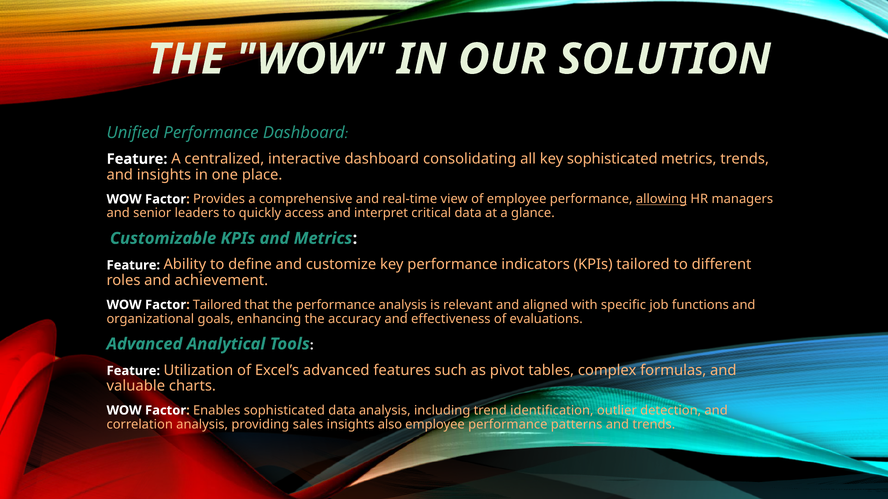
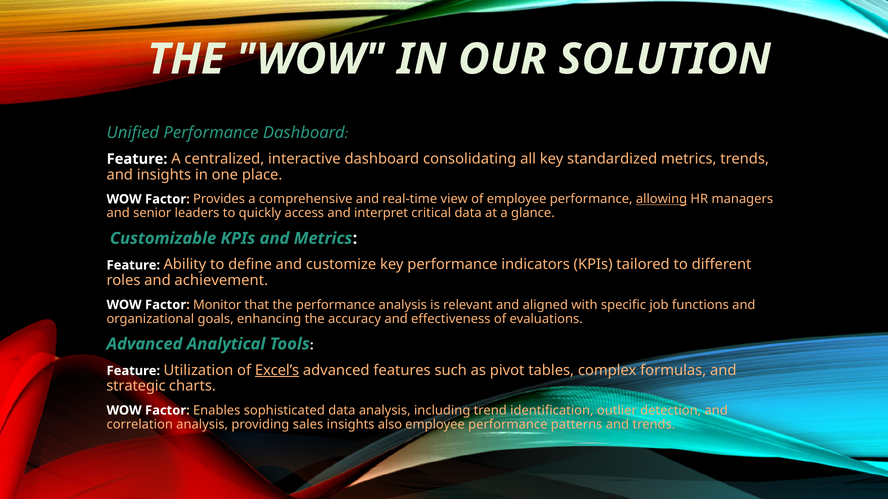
key sophisticated: sophisticated -> standardized
Factor Tailored: Tailored -> Monitor
Excel’s underline: none -> present
valuable: valuable -> strategic
